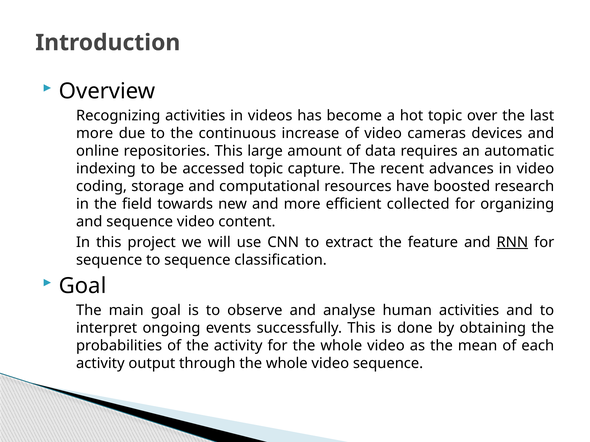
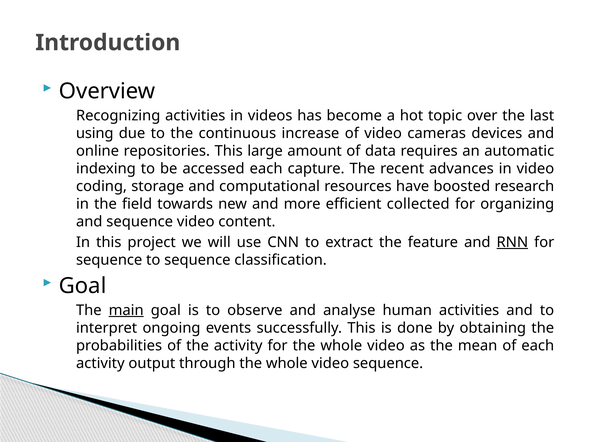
more at (95, 133): more -> using
accessed topic: topic -> each
main underline: none -> present
